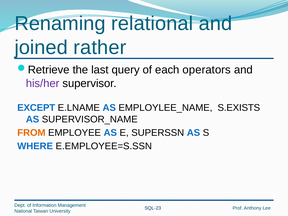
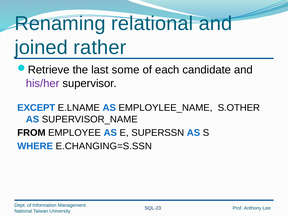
query: query -> some
operators: operators -> candidate
S.EXISTS: S.EXISTS -> S.OTHER
FROM colour: orange -> black
E.EMPLOYEE=S.SSN: E.EMPLOYEE=S.SSN -> E.CHANGING=S.SSN
